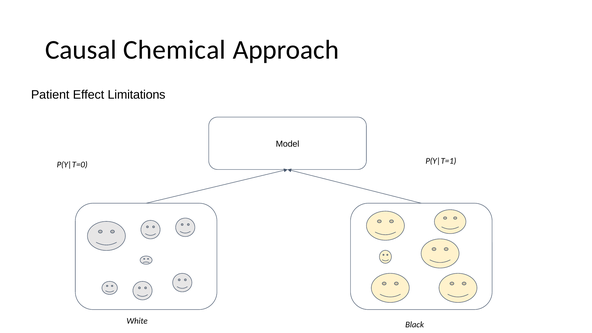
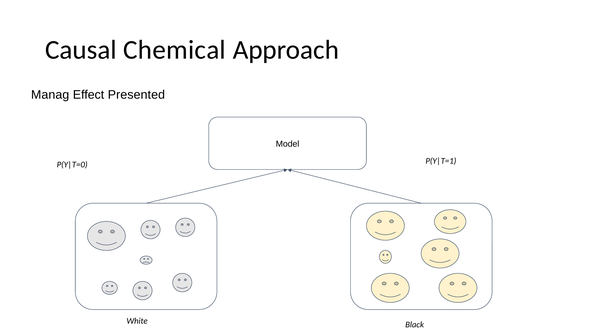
Patient: Patient -> Manag
Limitations: Limitations -> Presented
